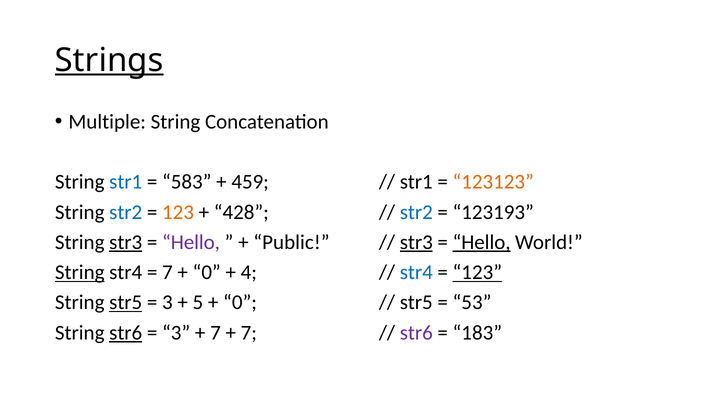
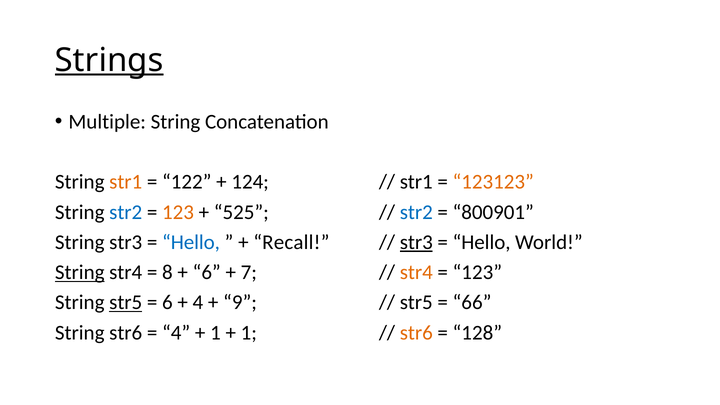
str1 at (126, 182) colour: blue -> orange
583: 583 -> 122
459: 459 -> 124
428: 428 -> 525
123193: 123193 -> 800901
str3 at (126, 242) underline: present -> none
Hello at (191, 242) colour: purple -> blue
Public: Public -> Recall
Hello at (482, 242) underline: present -> none
7 at (167, 272): 7 -> 8
0 at (207, 272): 0 -> 6
4: 4 -> 7
str4 at (416, 272) colour: blue -> orange
123 at (477, 272) underline: present -> none
3 at (167, 303): 3 -> 6
5 at (198, 303): 5 -> 4
0 at (240, 303): 0 -> 9
53: 53 -> 66
str6 at (126, 333) underline: present -> none
3 at (176, 333): 3 -> 4
7 at (215, 333): 7 -> 1
7 at (249, 333): 7 -> 1
str6 at (416, 333) colour: purple -> orange
183: 183 -> 128
